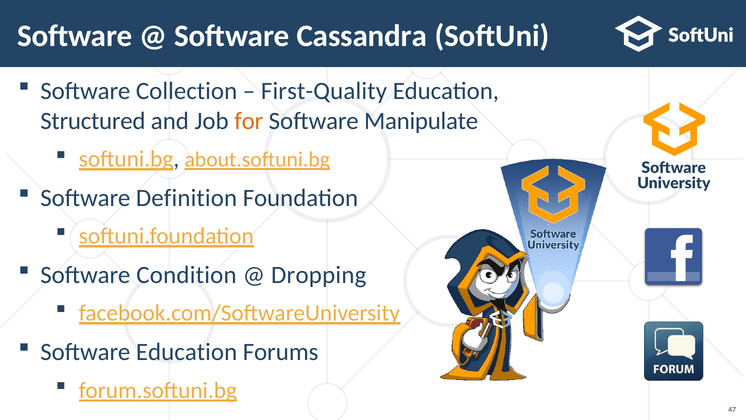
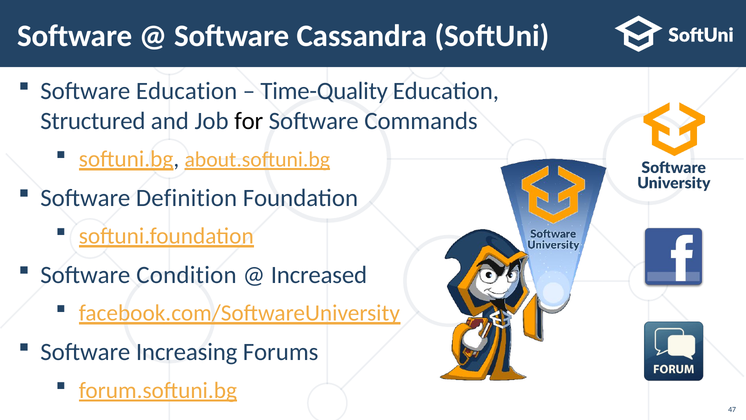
Software Collection: Collection -> Education
First-Quality: First-Quality -> Time-Quality
for colour: orange -> black
Manipulate: Manipulate -> Commands
Dropping: Dropping -> Increased
Software Education: Education -> Increasing
